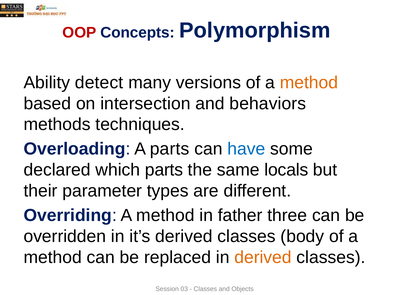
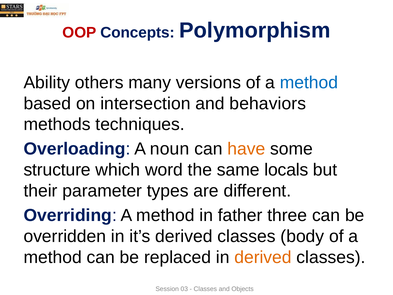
detect: detect -> others
method at (309, 82) colour: orange -> blue
A parts: parts -> noun
have colour: blue -> orange
declared: declared -> structure
which parts: parts -> word
